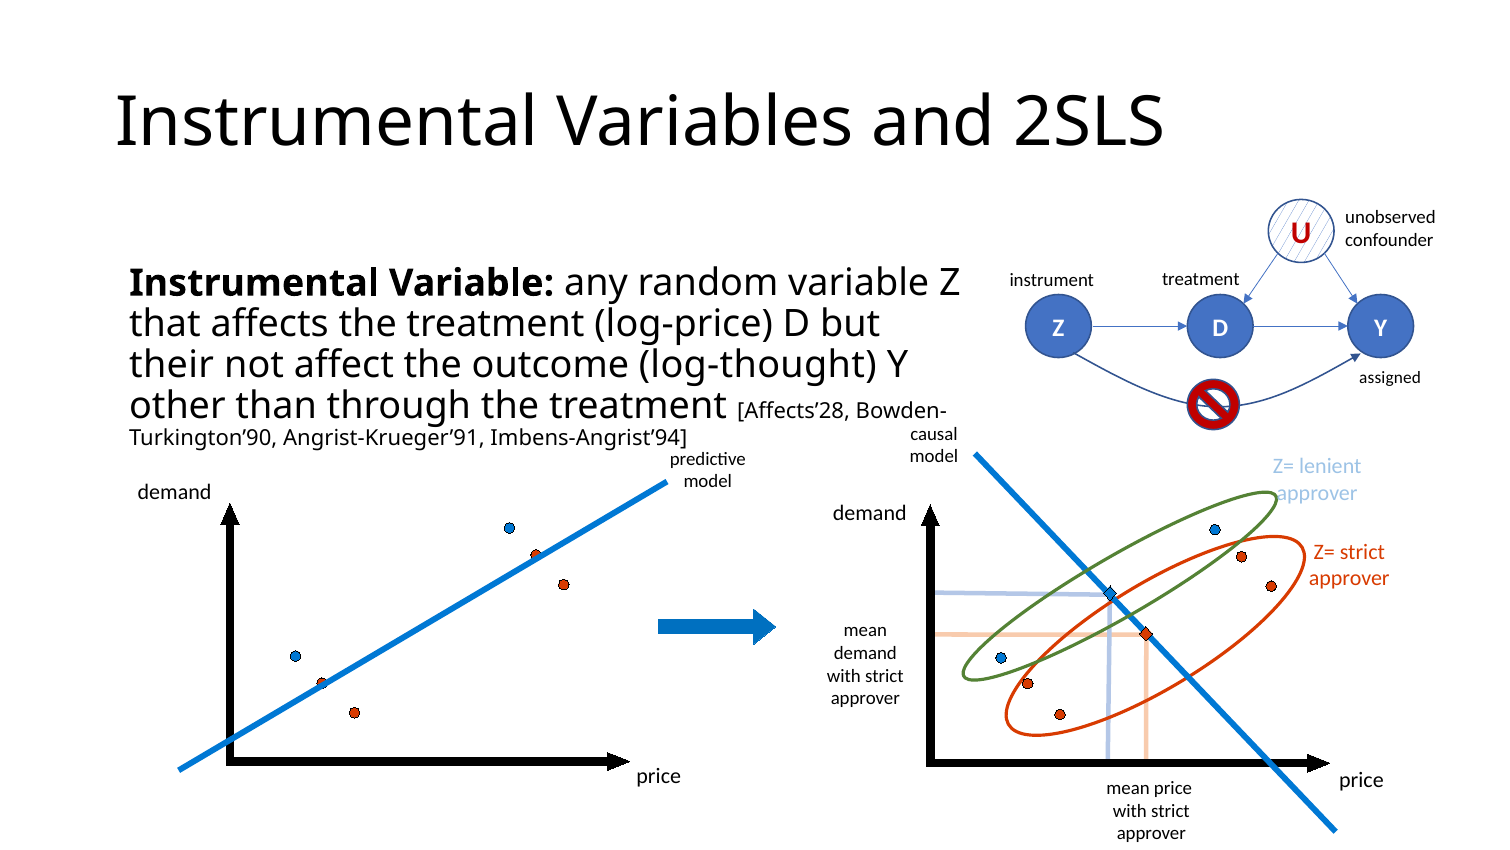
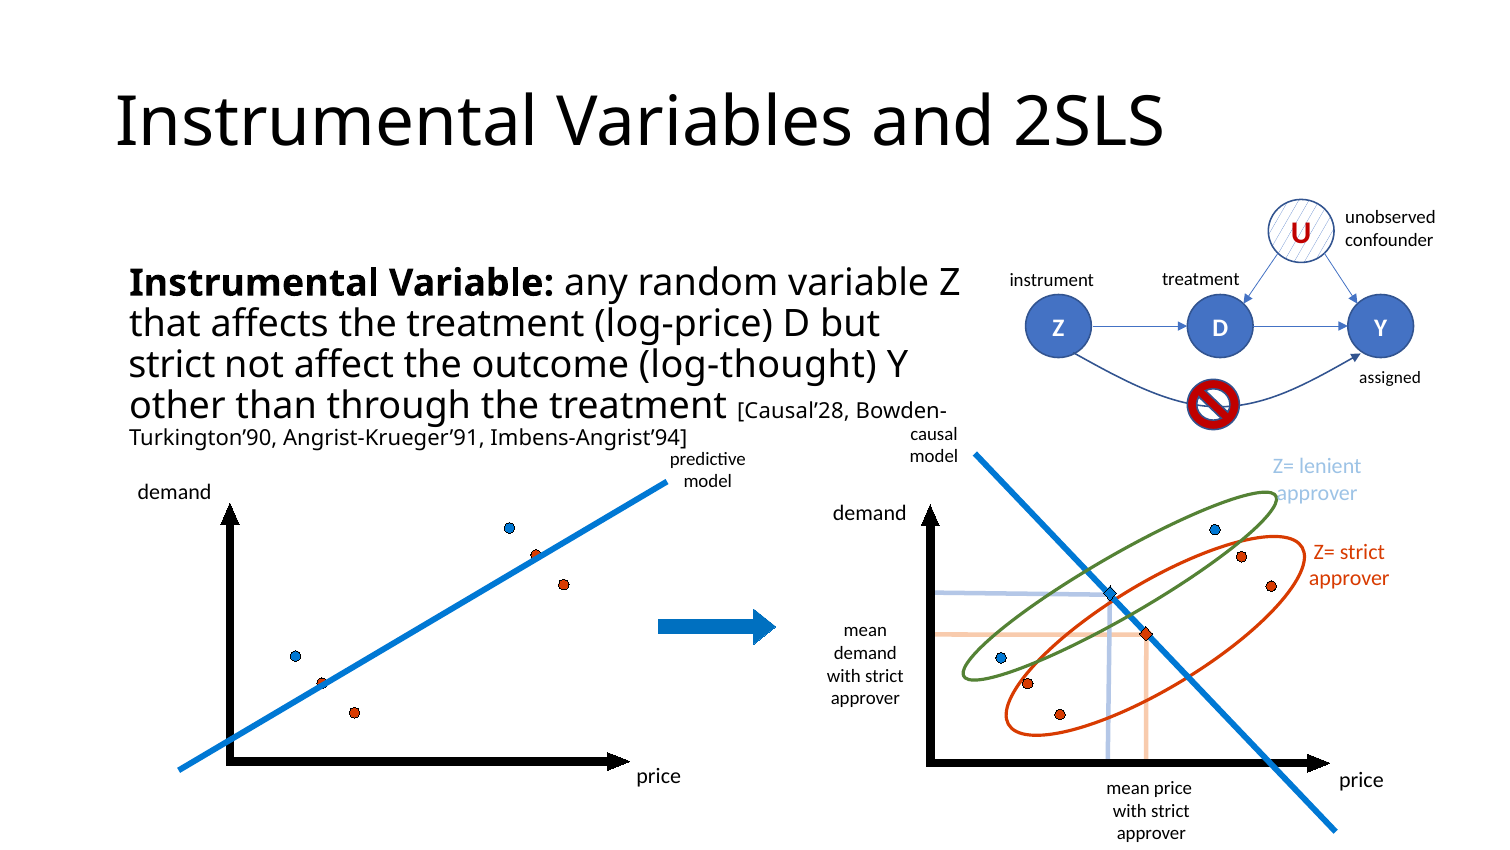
their at (172, 365): their -> strict
Affects’28: Affects’28 -> Causal’28
